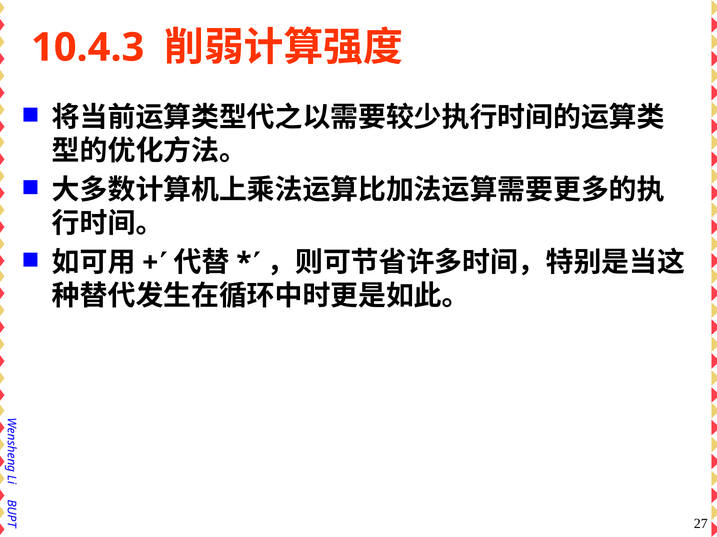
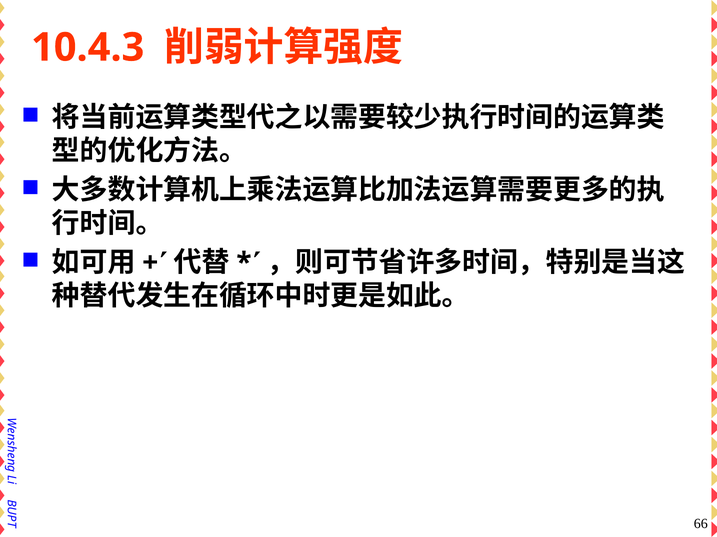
27: 27 -> 66
